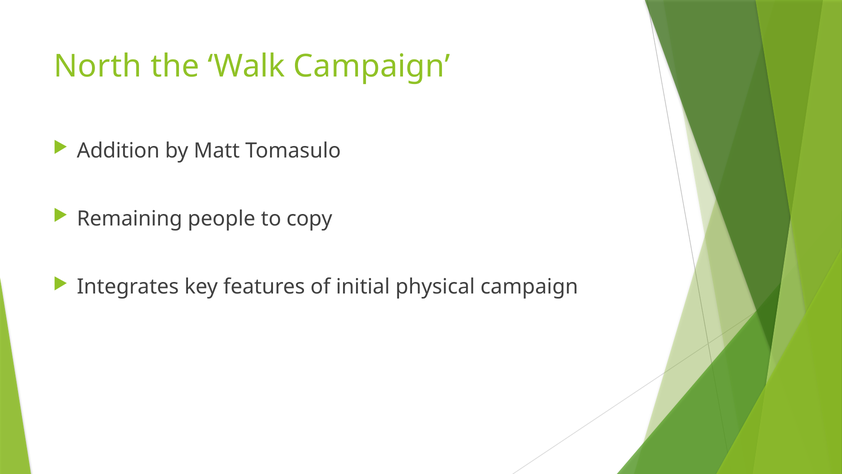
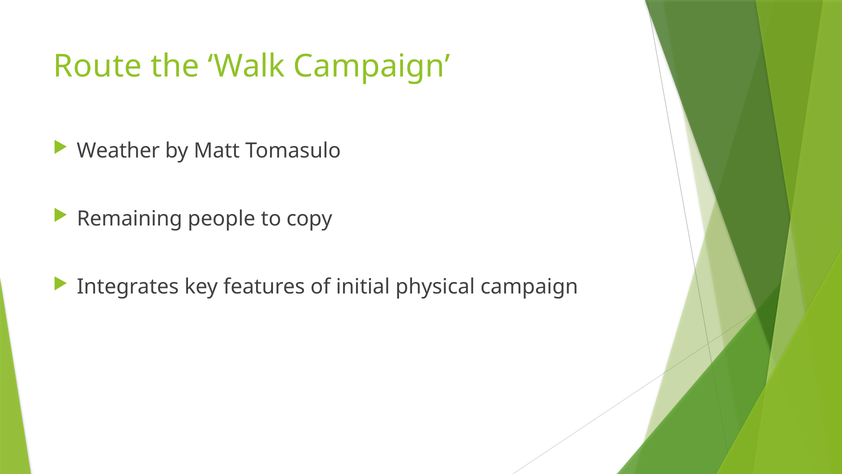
North: North -> Route
Addition: Addition -> Weather
